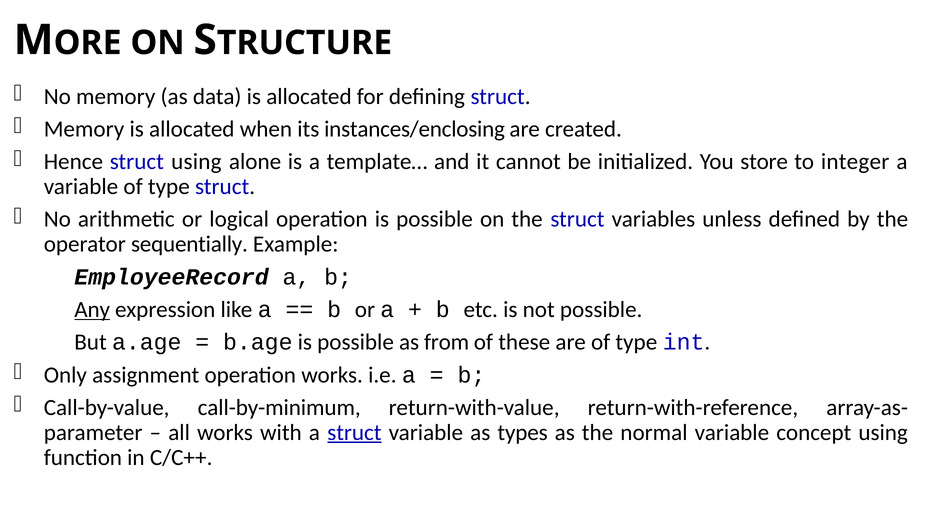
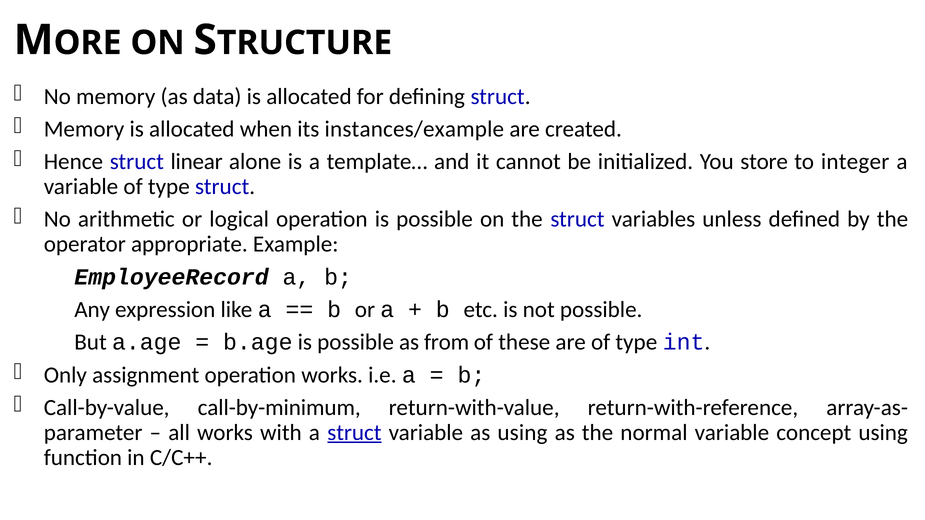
instances/enclosing: instances/enclosing -> instances/example
struct using: using -> linear
sequentially: sequentially -> appropriate
Any underline: present -> none
as types: types -> using
